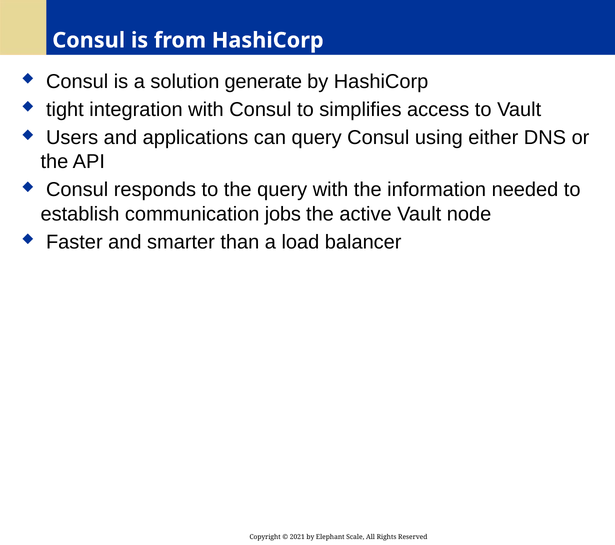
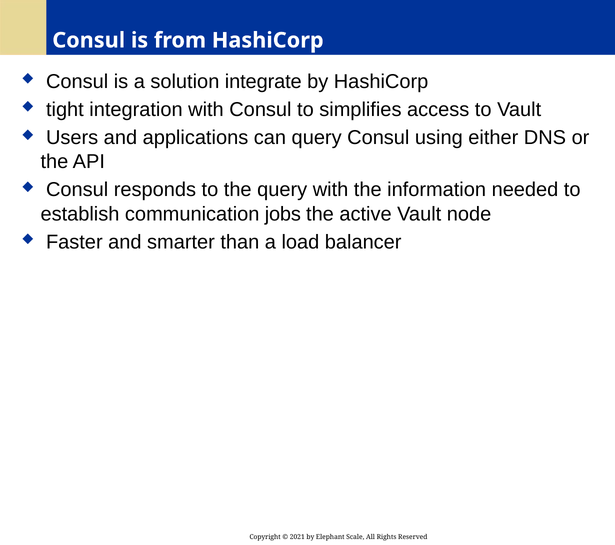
generate: generate -> integrate
